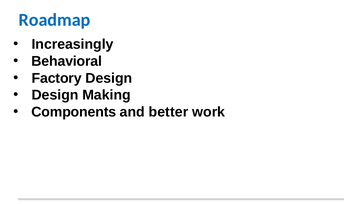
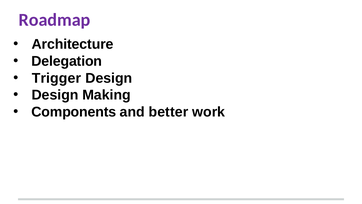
Roadmap colour: blue -> purple
Increasingly: Increasingly -> Architecture
Behavioral: Behavioral -> Delegation
Factory: Factory -> Trigger
